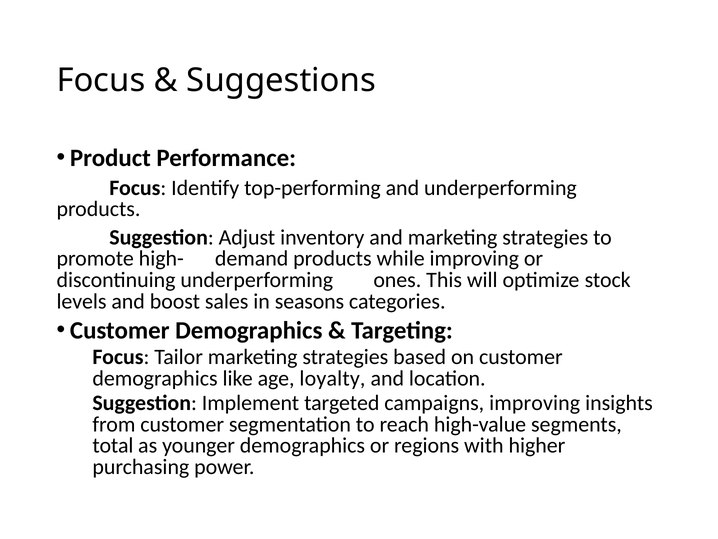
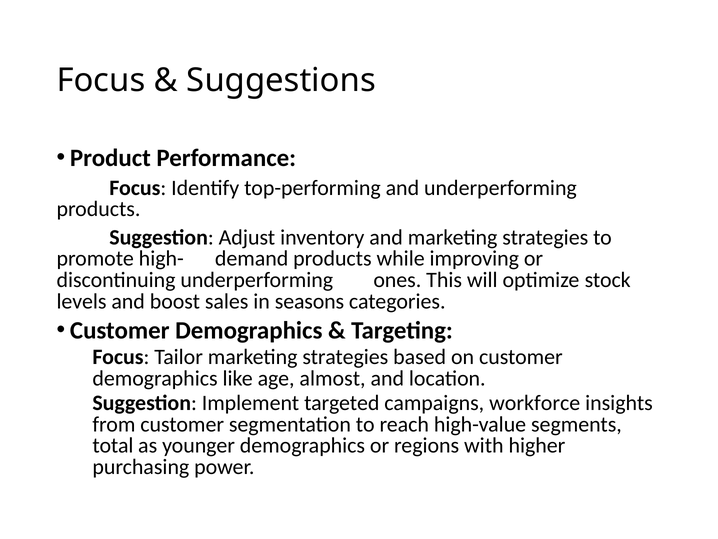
loyalty: loyalty -> almost
campaigns improving: improving -> workforce
